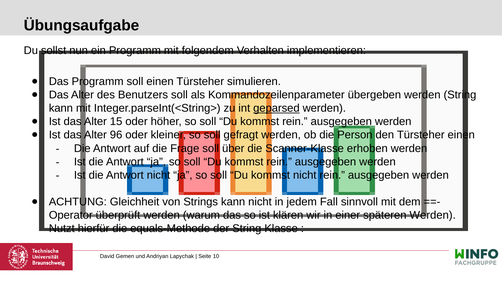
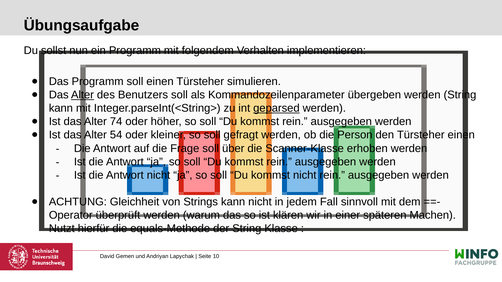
Alter at (82, 95) underline: none -> present
15: 15 -> 74
96: 96 -> 54
späteren Werden: Werden -> Machen
